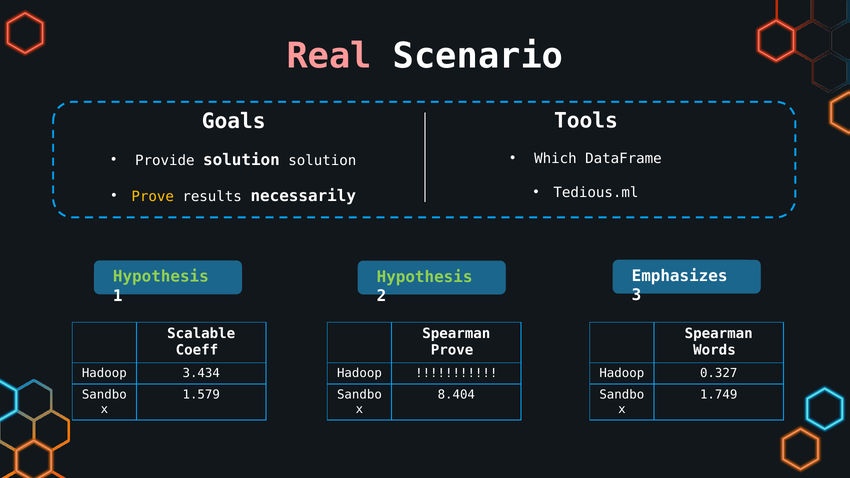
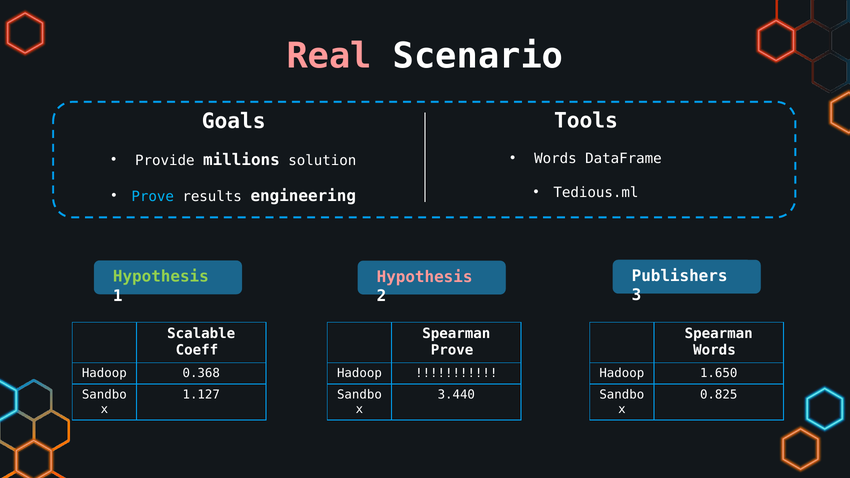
Which at (555, 159): Which -> Words
Provide solution: solution -> millions
Prove at (153, 197) colour: yellow -> light blue
necessarily: necessarily -> engineering
Emphasizes: Emphasizes -> Publishers
Hypothesis at (425, 277) colour: light green -> pink
3.434: 3.434 -> 0.368
0.327: 0.327 -> 1.650
1.579: 1.579 -> 1.127
8.404: 8.404 -> 3.440
1.749: 1.749 -> 0.825
